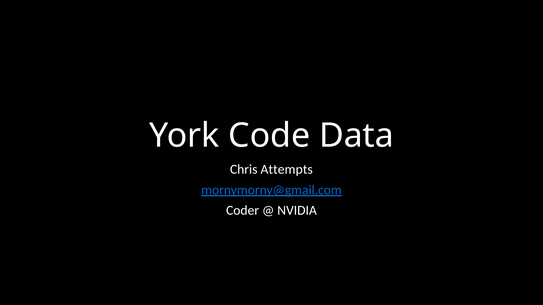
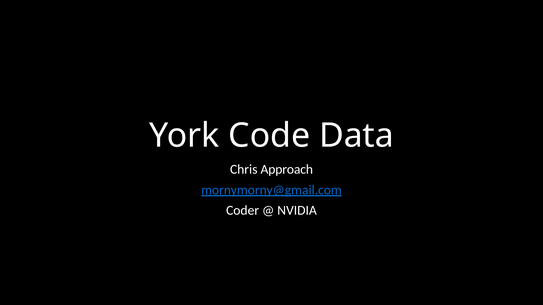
Attempts: Attempts -> Approach
